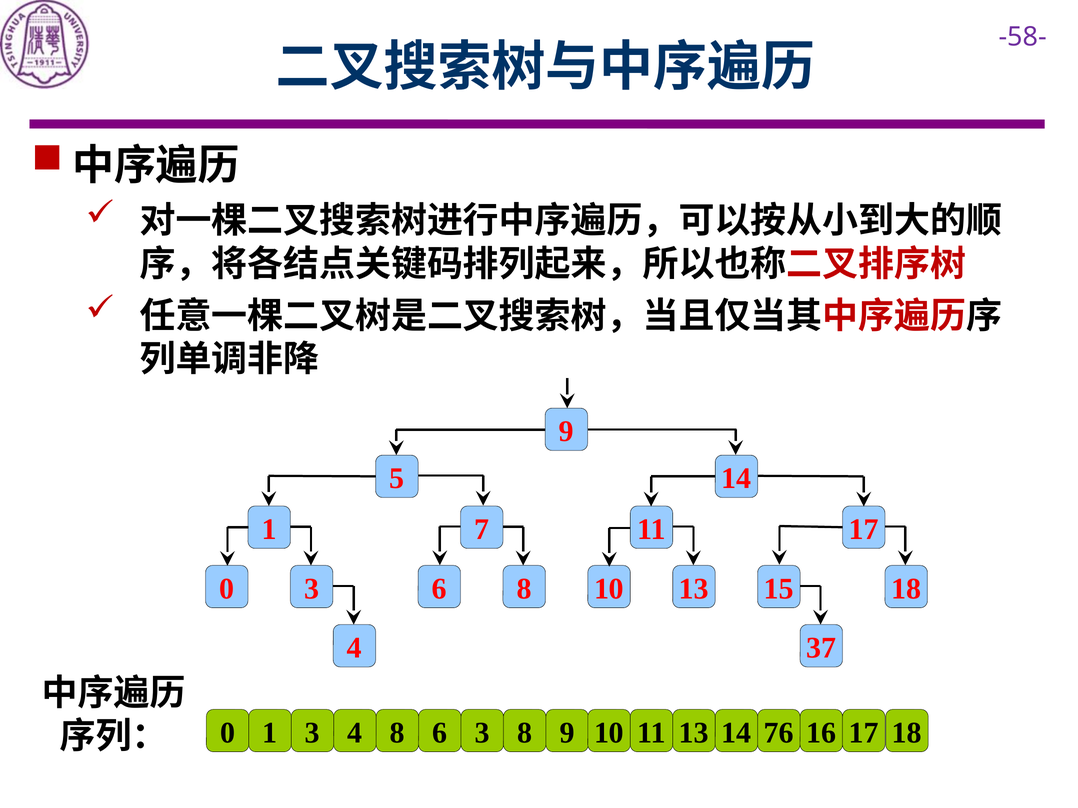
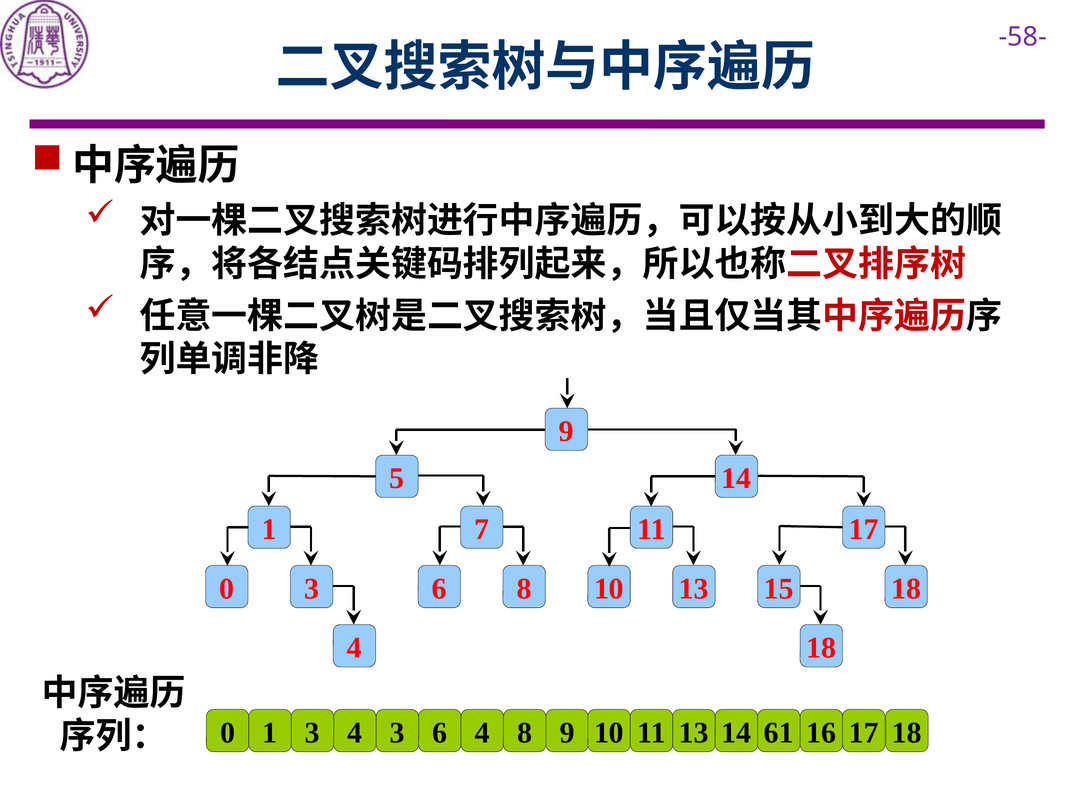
4 37: 37 -> 18
4 8: 8 -> 3
6 3: 3 -> 4
76: 76 -> 61
